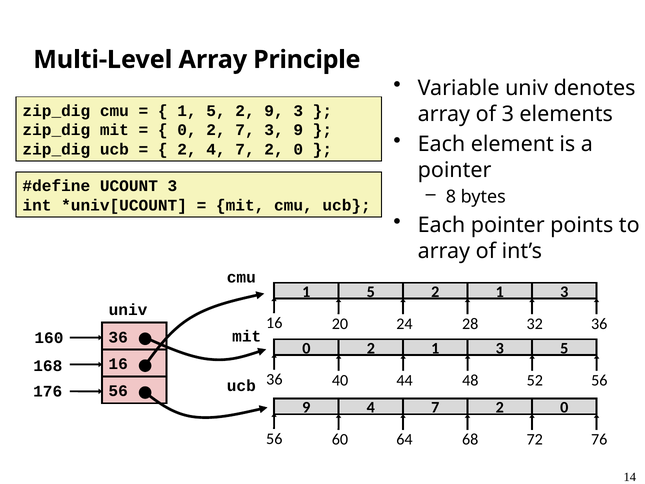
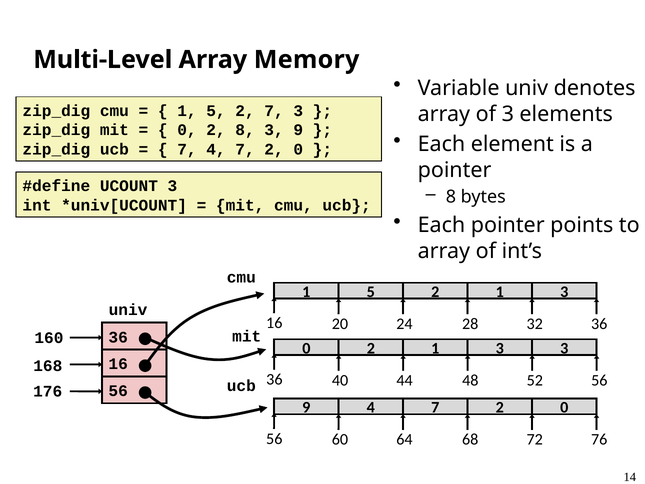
Principle: Principle -> Memory
2 9: 9 -> 7
2 7: 7 -> 8
2 at (187, 149): 2 -> 7
3 5: 5 -> 3
